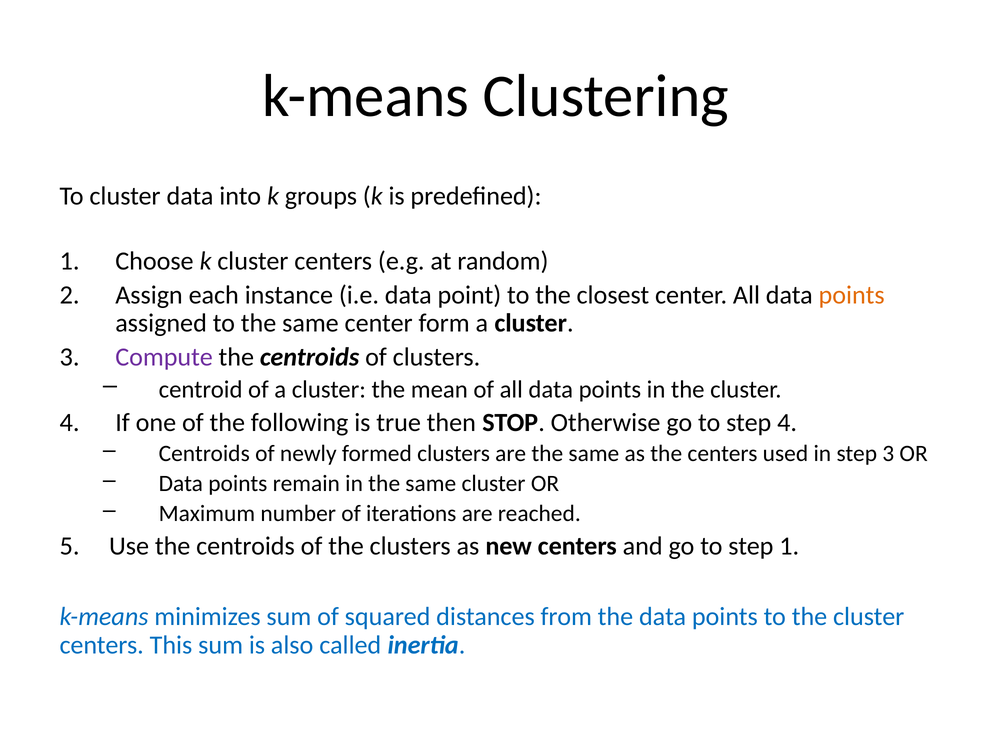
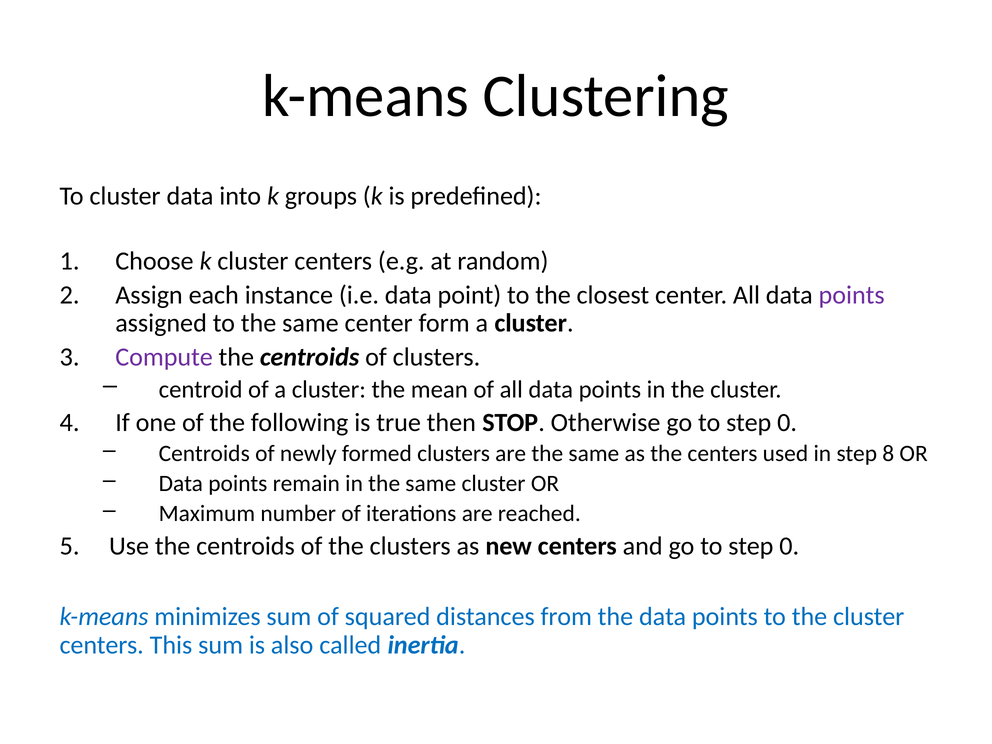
points at (852, 295) colour: orange -> purple
4 at (787, 423): 4 -> 0
step 3: 3 -> 8
1 at (789, 546): 1 -> 0
